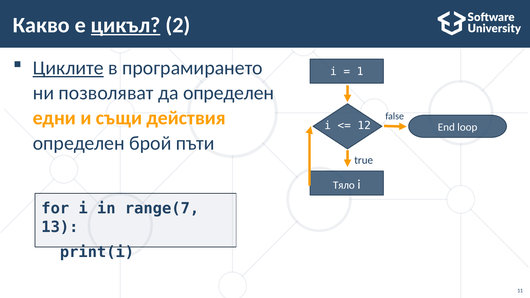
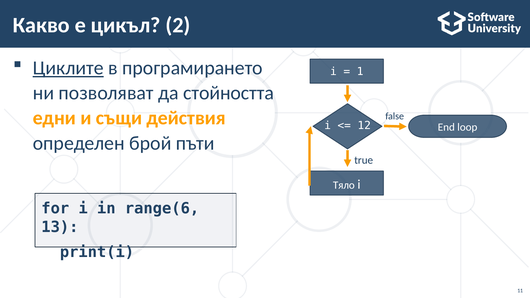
цикъл underline: present -> none
да определен: определен -> стойността
range(7: range(7 -> range(6
